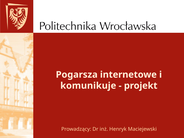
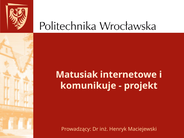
Pogarsza: Pogarsza -> Matusiak
